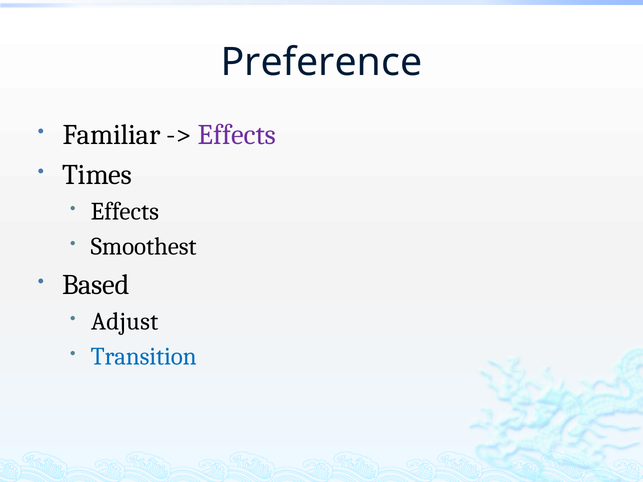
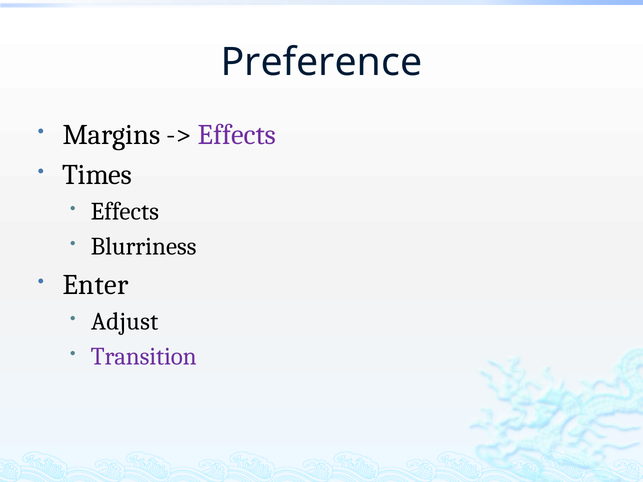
Familiar: Familiar -> Margins
Smoothest: Smoothest -> Blurriness
Based: Based -> Enter
Transition colour: blue -> purple
